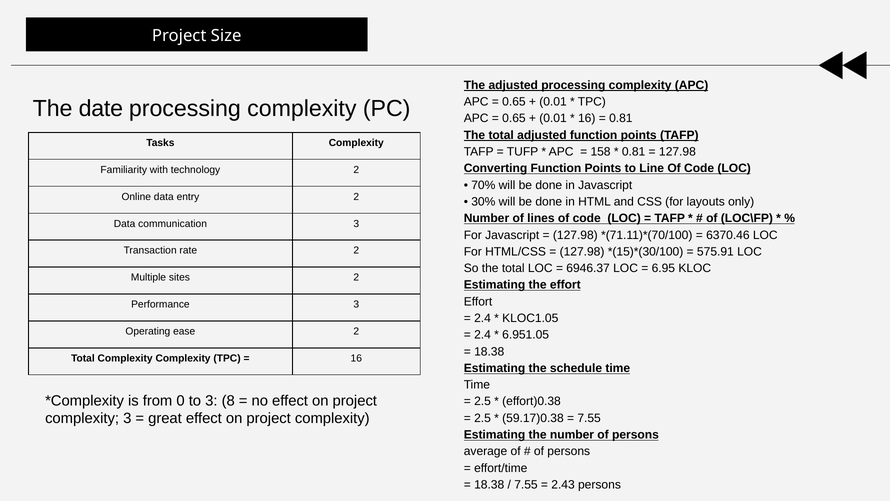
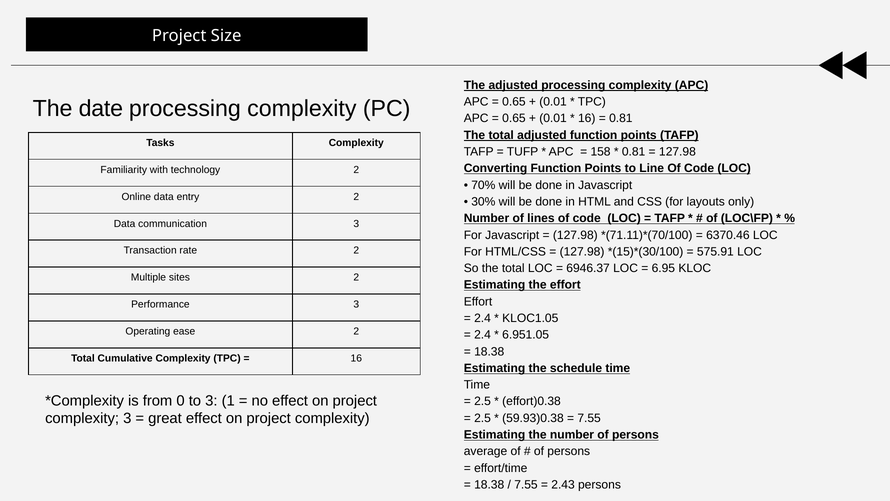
Total Complexity: Complexity -> Cumulative
8: 8 -> 1
59.17)0.38: 59.17)0.38 -> 59.93)0.38
